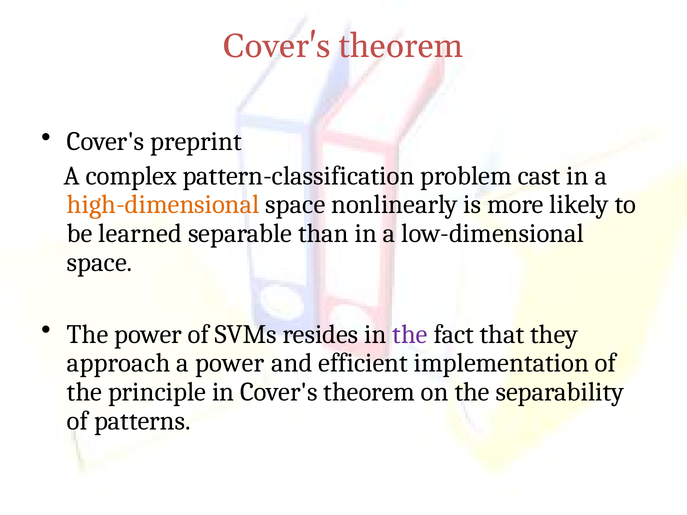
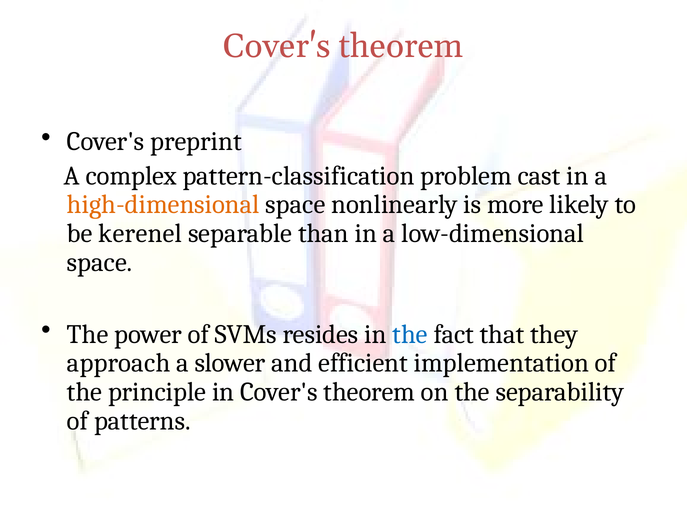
learned: learned -> kerenel
the at (410, 334) colour: purple -> blue
a power: power -> slower
